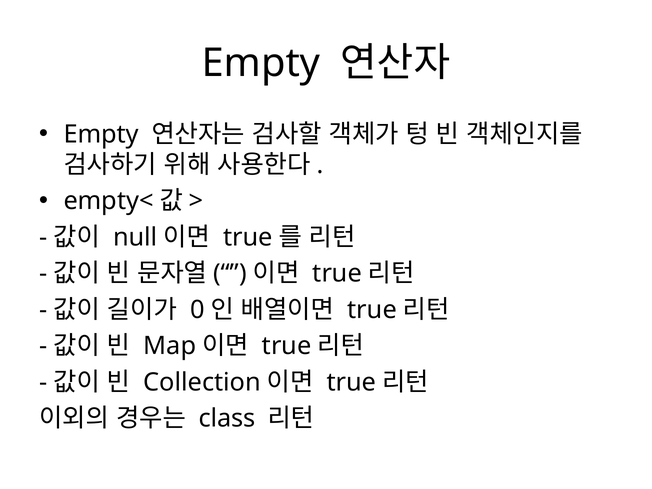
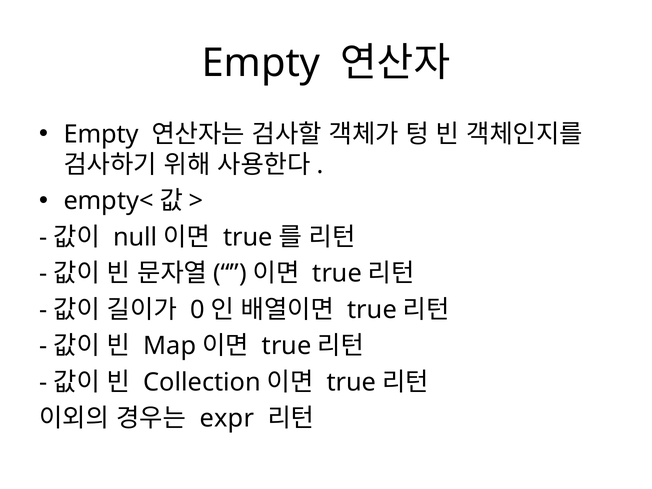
class: class -> expr
